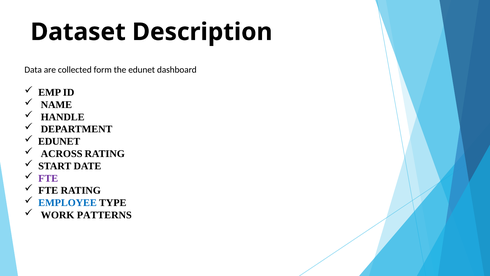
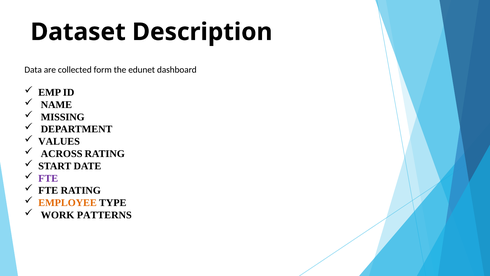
HANDLE: HANDLE -> MISSING
EDUNET at (59, 141): EDUNET -> VALUES
EMPLOYEE colour: blue -> orange
